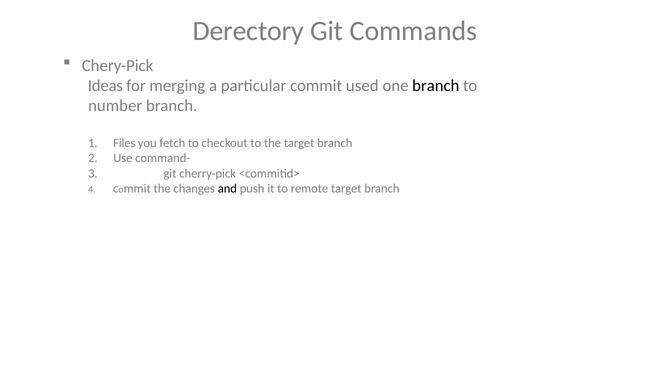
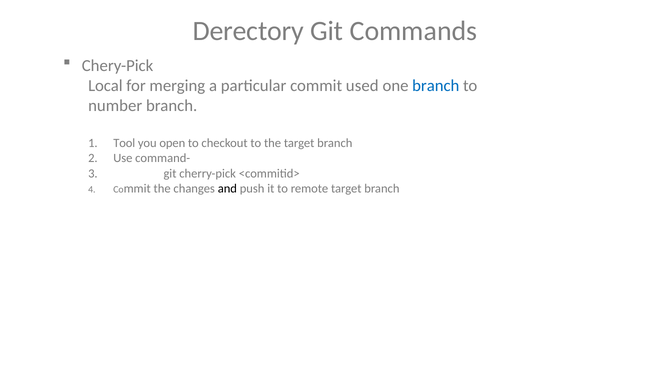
Ideas: Ideas -> Local
branch at (436, 86) colour: black -> blue
Files: Files -> Tool
fetch: fetch -> open
